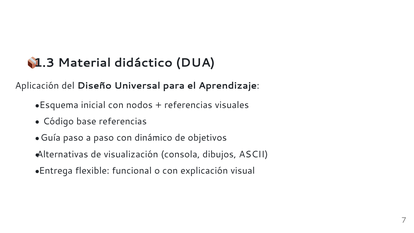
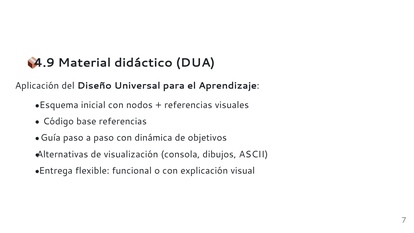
1.3: 1.3 -> 4.9
dinámico: dinámico -> dinámica
